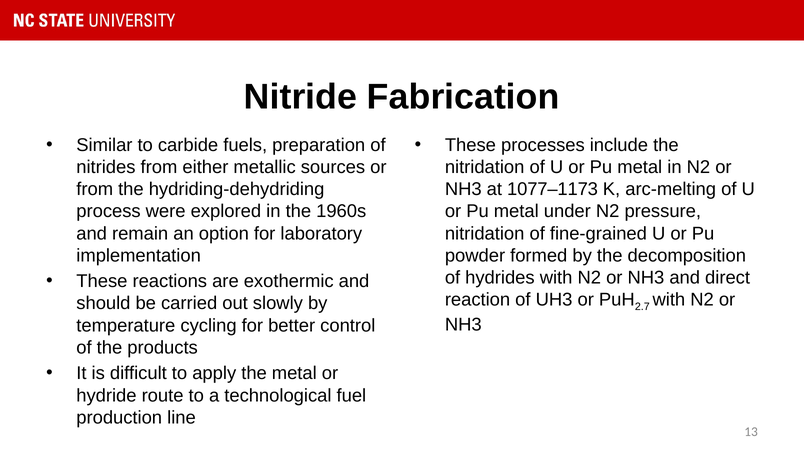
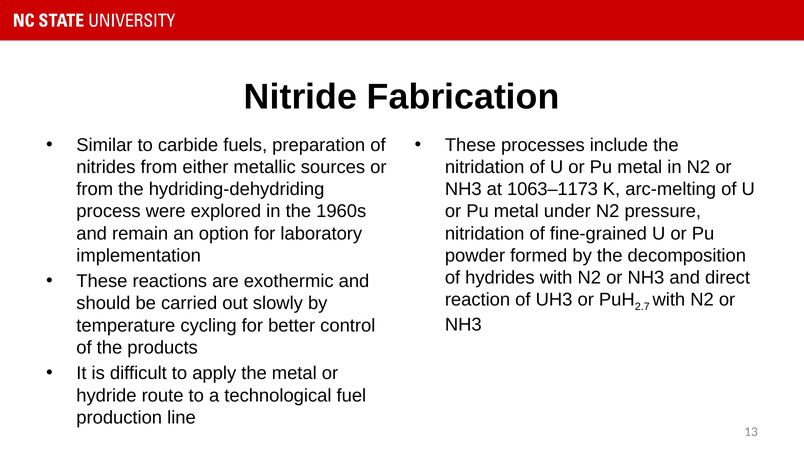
1077–1173: 1077–1173 -> 1063–1173
